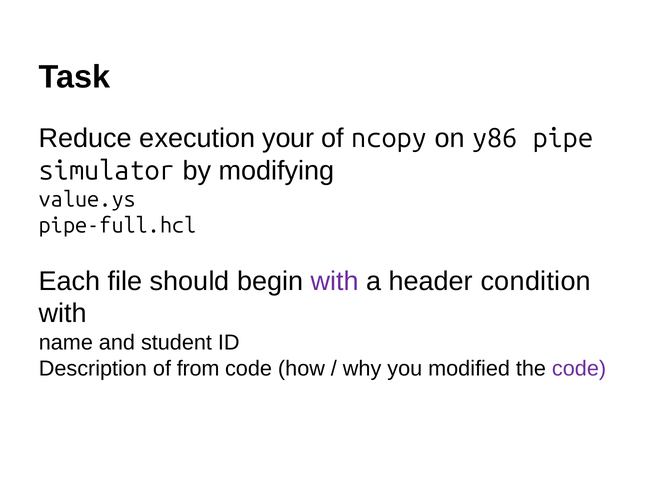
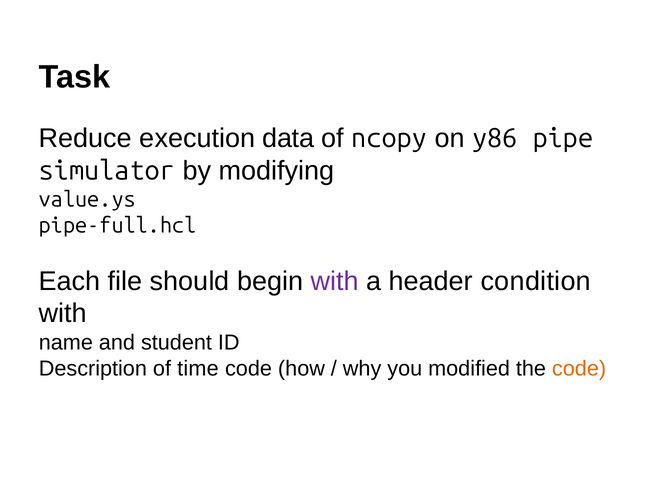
your: your -> data
from: from -> time
code at (579, 368) colour: purple -> orange
